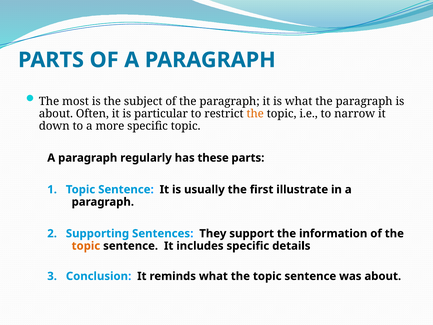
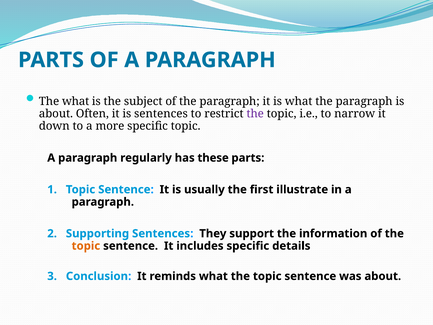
The most: most -> what
is particular: particular -> sentences
the at (255, 114) colour: orange -> purple
